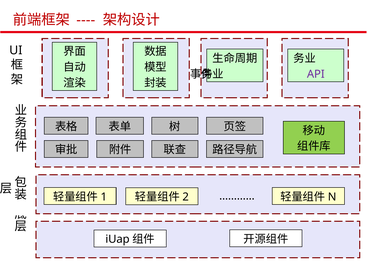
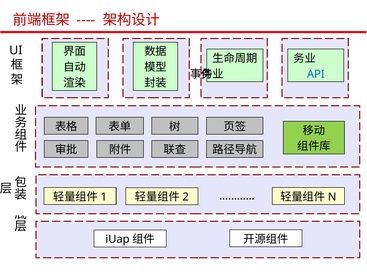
API colour: purple -> blue
